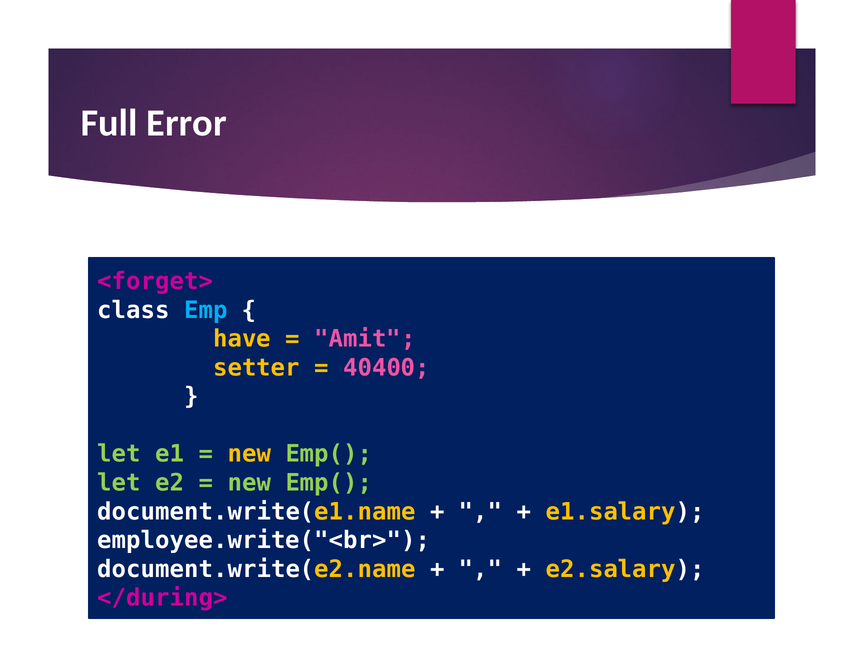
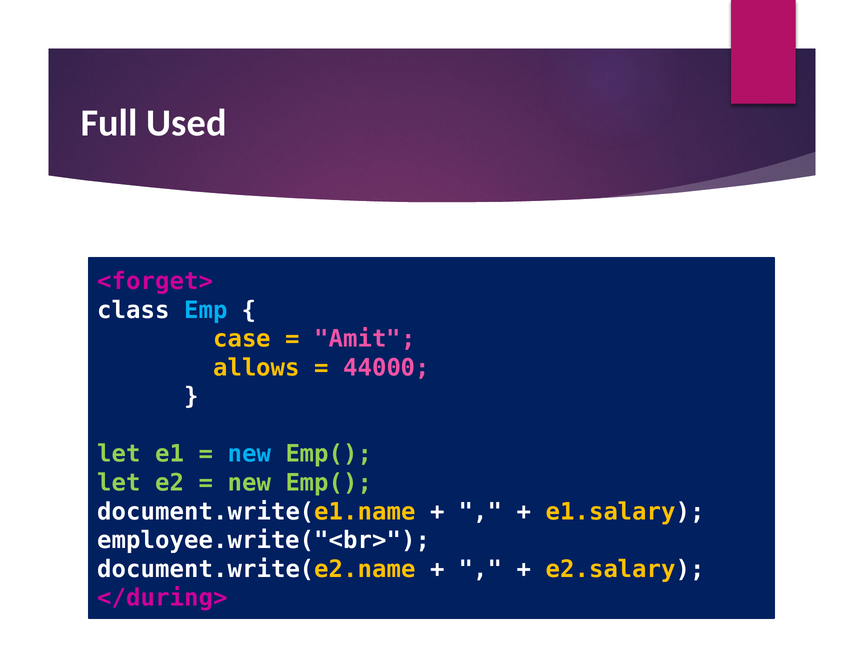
Error: Error -> Used
have: have -> case
setter: setter -> allows
40400: 40400 -> 44000
new at (249, 454) colour: yellow -> light blue
